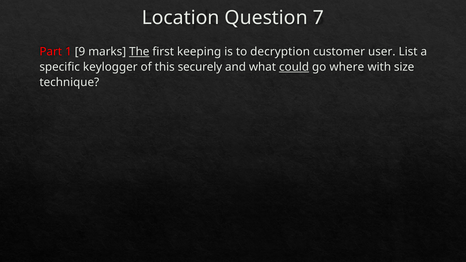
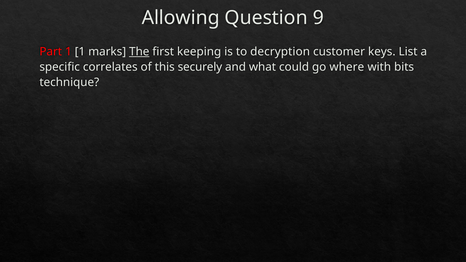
Location: Location -> Allowing
7: 7 -> 9
1 9: 9 -> 1
user: user -> keys
keylogger: keylogger -> correlates
could underline: present -> none
size: size -> bits
